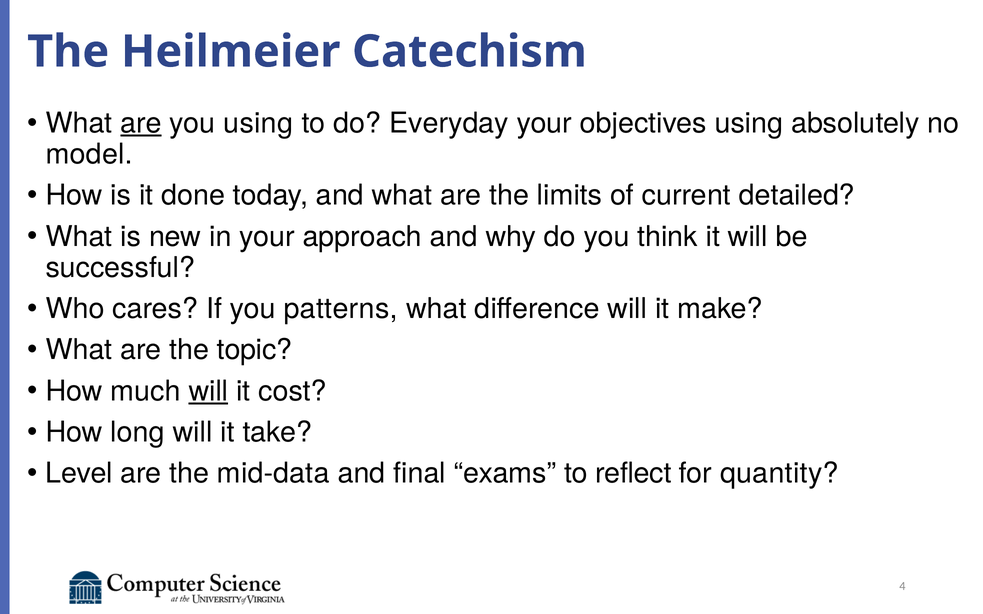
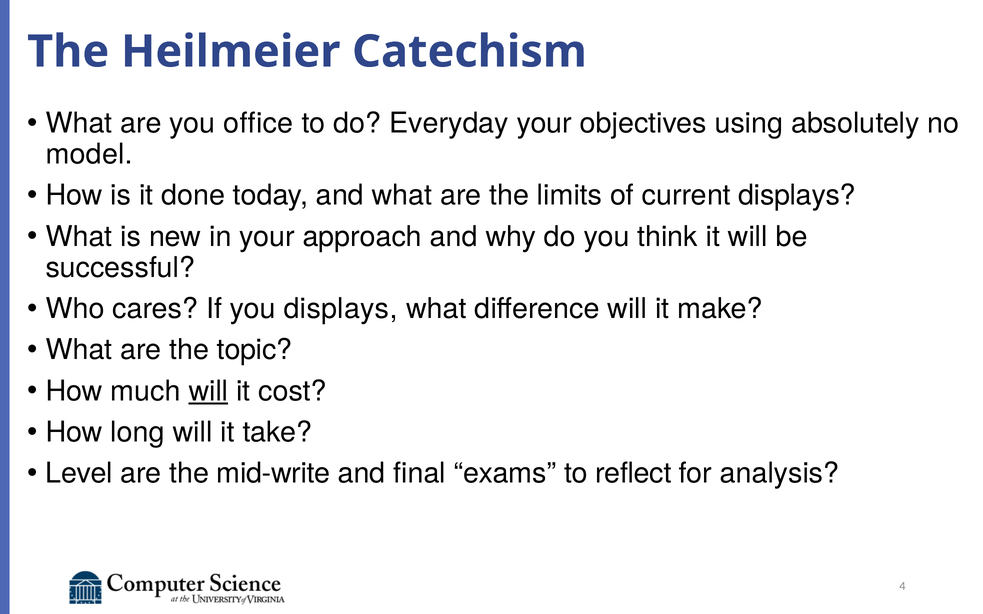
are at (141, 123) underline: present -> none
you using: using -> office
current detailed: detailed -> displays
you patterns: patterns -> displays
mid-data: mid-data -> mid-write
quantity: quantity -> analysis
